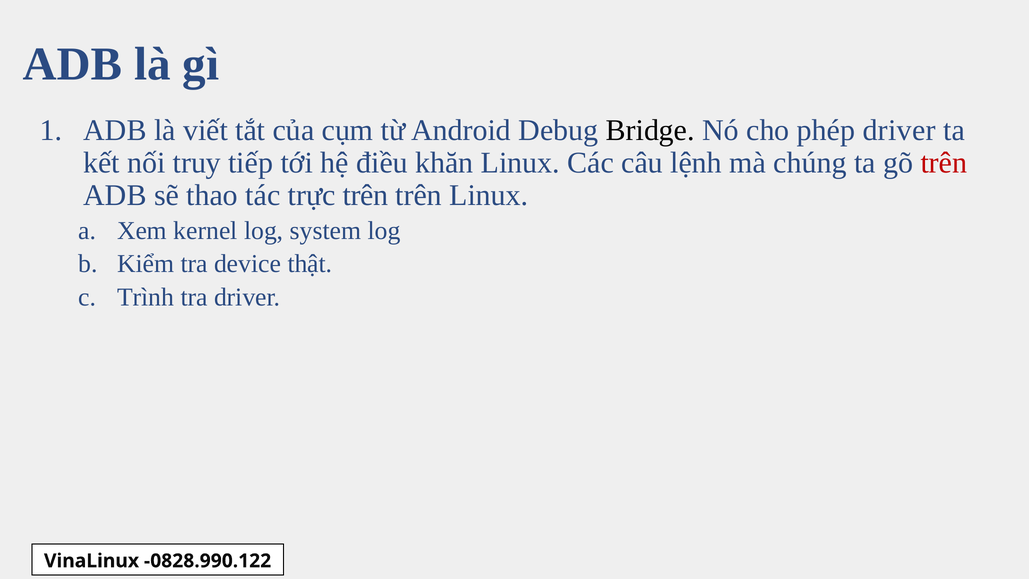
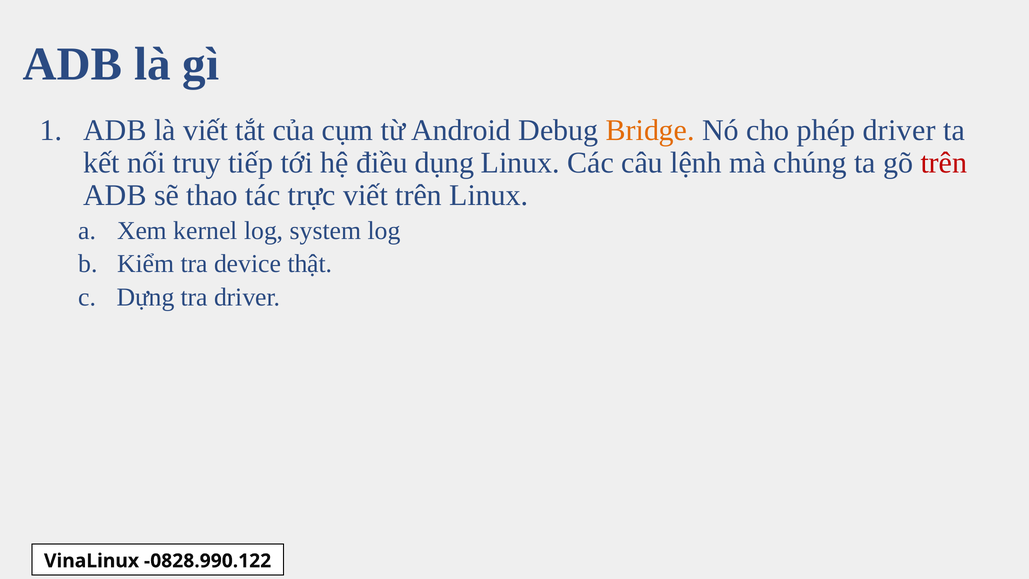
Bridge colour: black -> orange
khăn: khăn -> dụng
trực trên: trên -> viết
Trình: Trình -> Dựng
